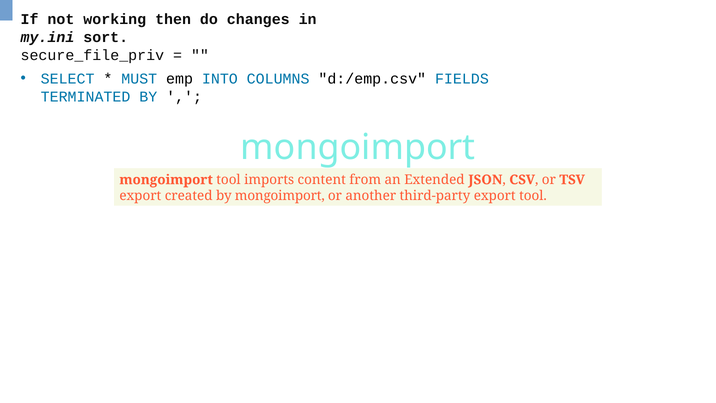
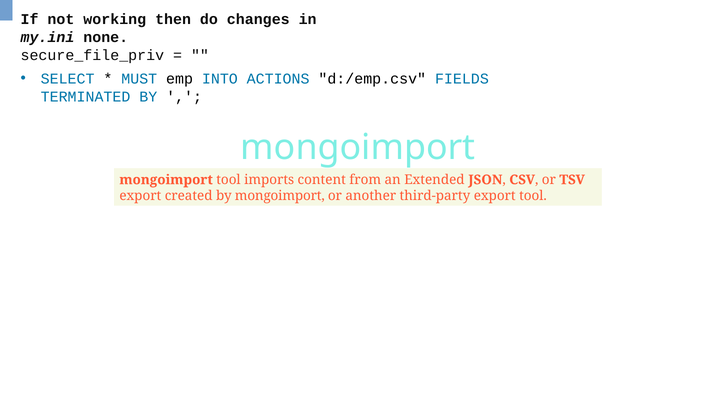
sort: sort -> none
COLUMNS: COLUMNS -> ACTIONS
